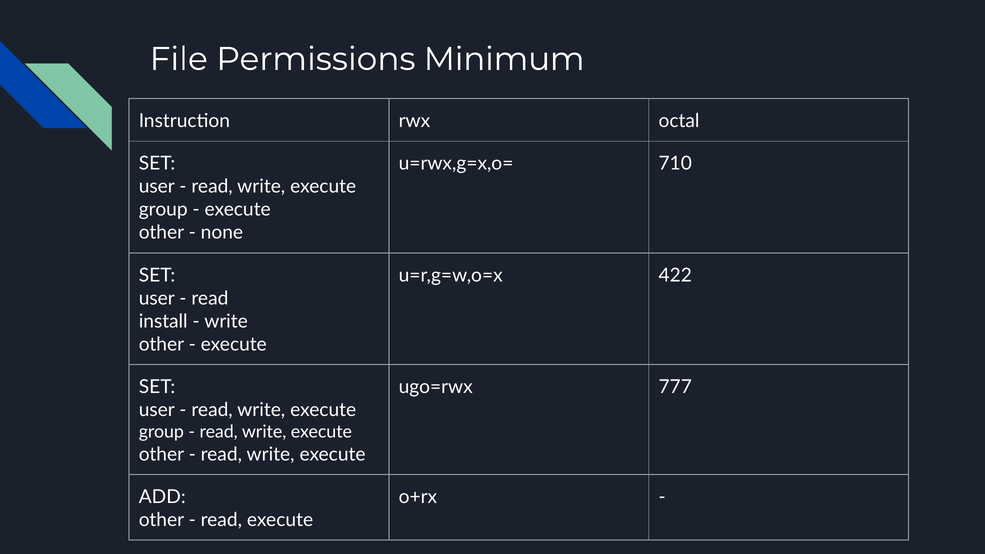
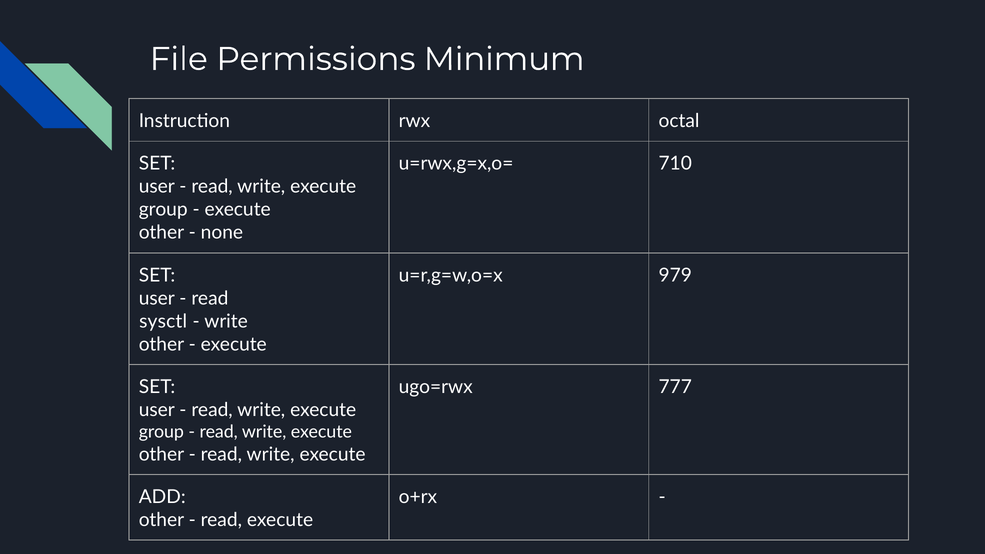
422: 422 -> 979
install: install -> sysctl
